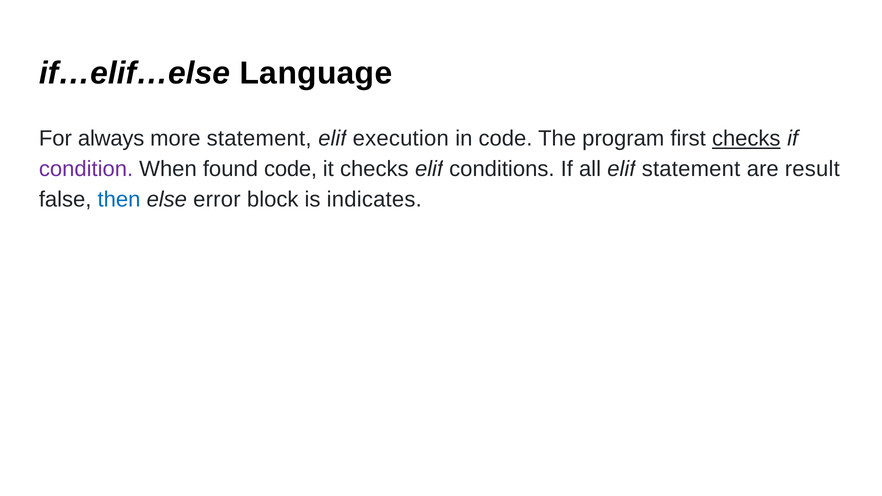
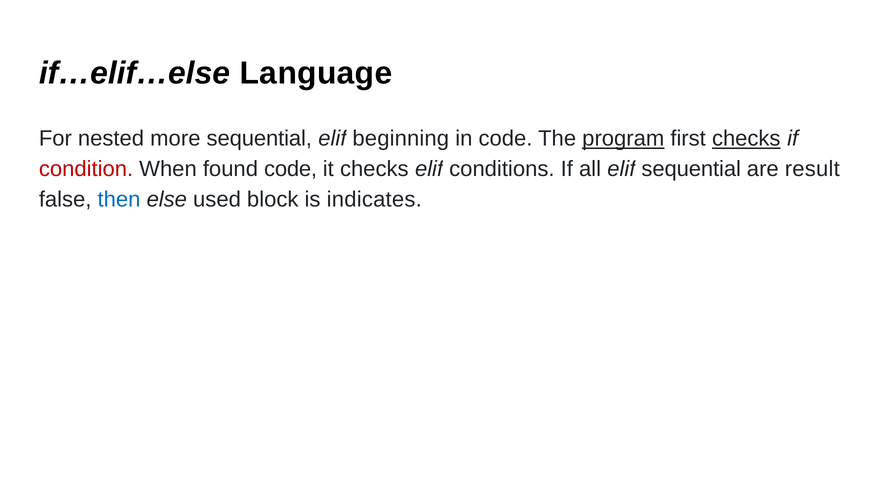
always: always -> nested
more statement: statement -> sequential
execution: execution -> beginning
program underline: none -> present
condition colour: purple -> red
elif statement: statement -> sequential
error: error -> used
